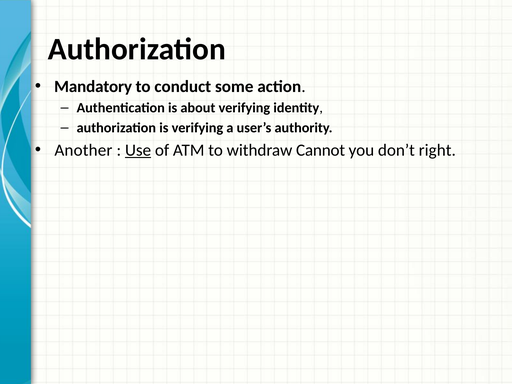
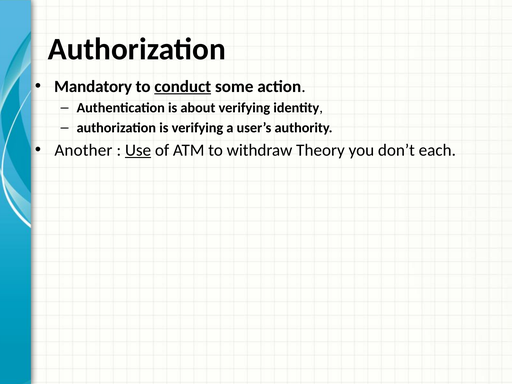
conduct underline: none -> present
Cannot: Cannot -> Theory
right: right -> each
